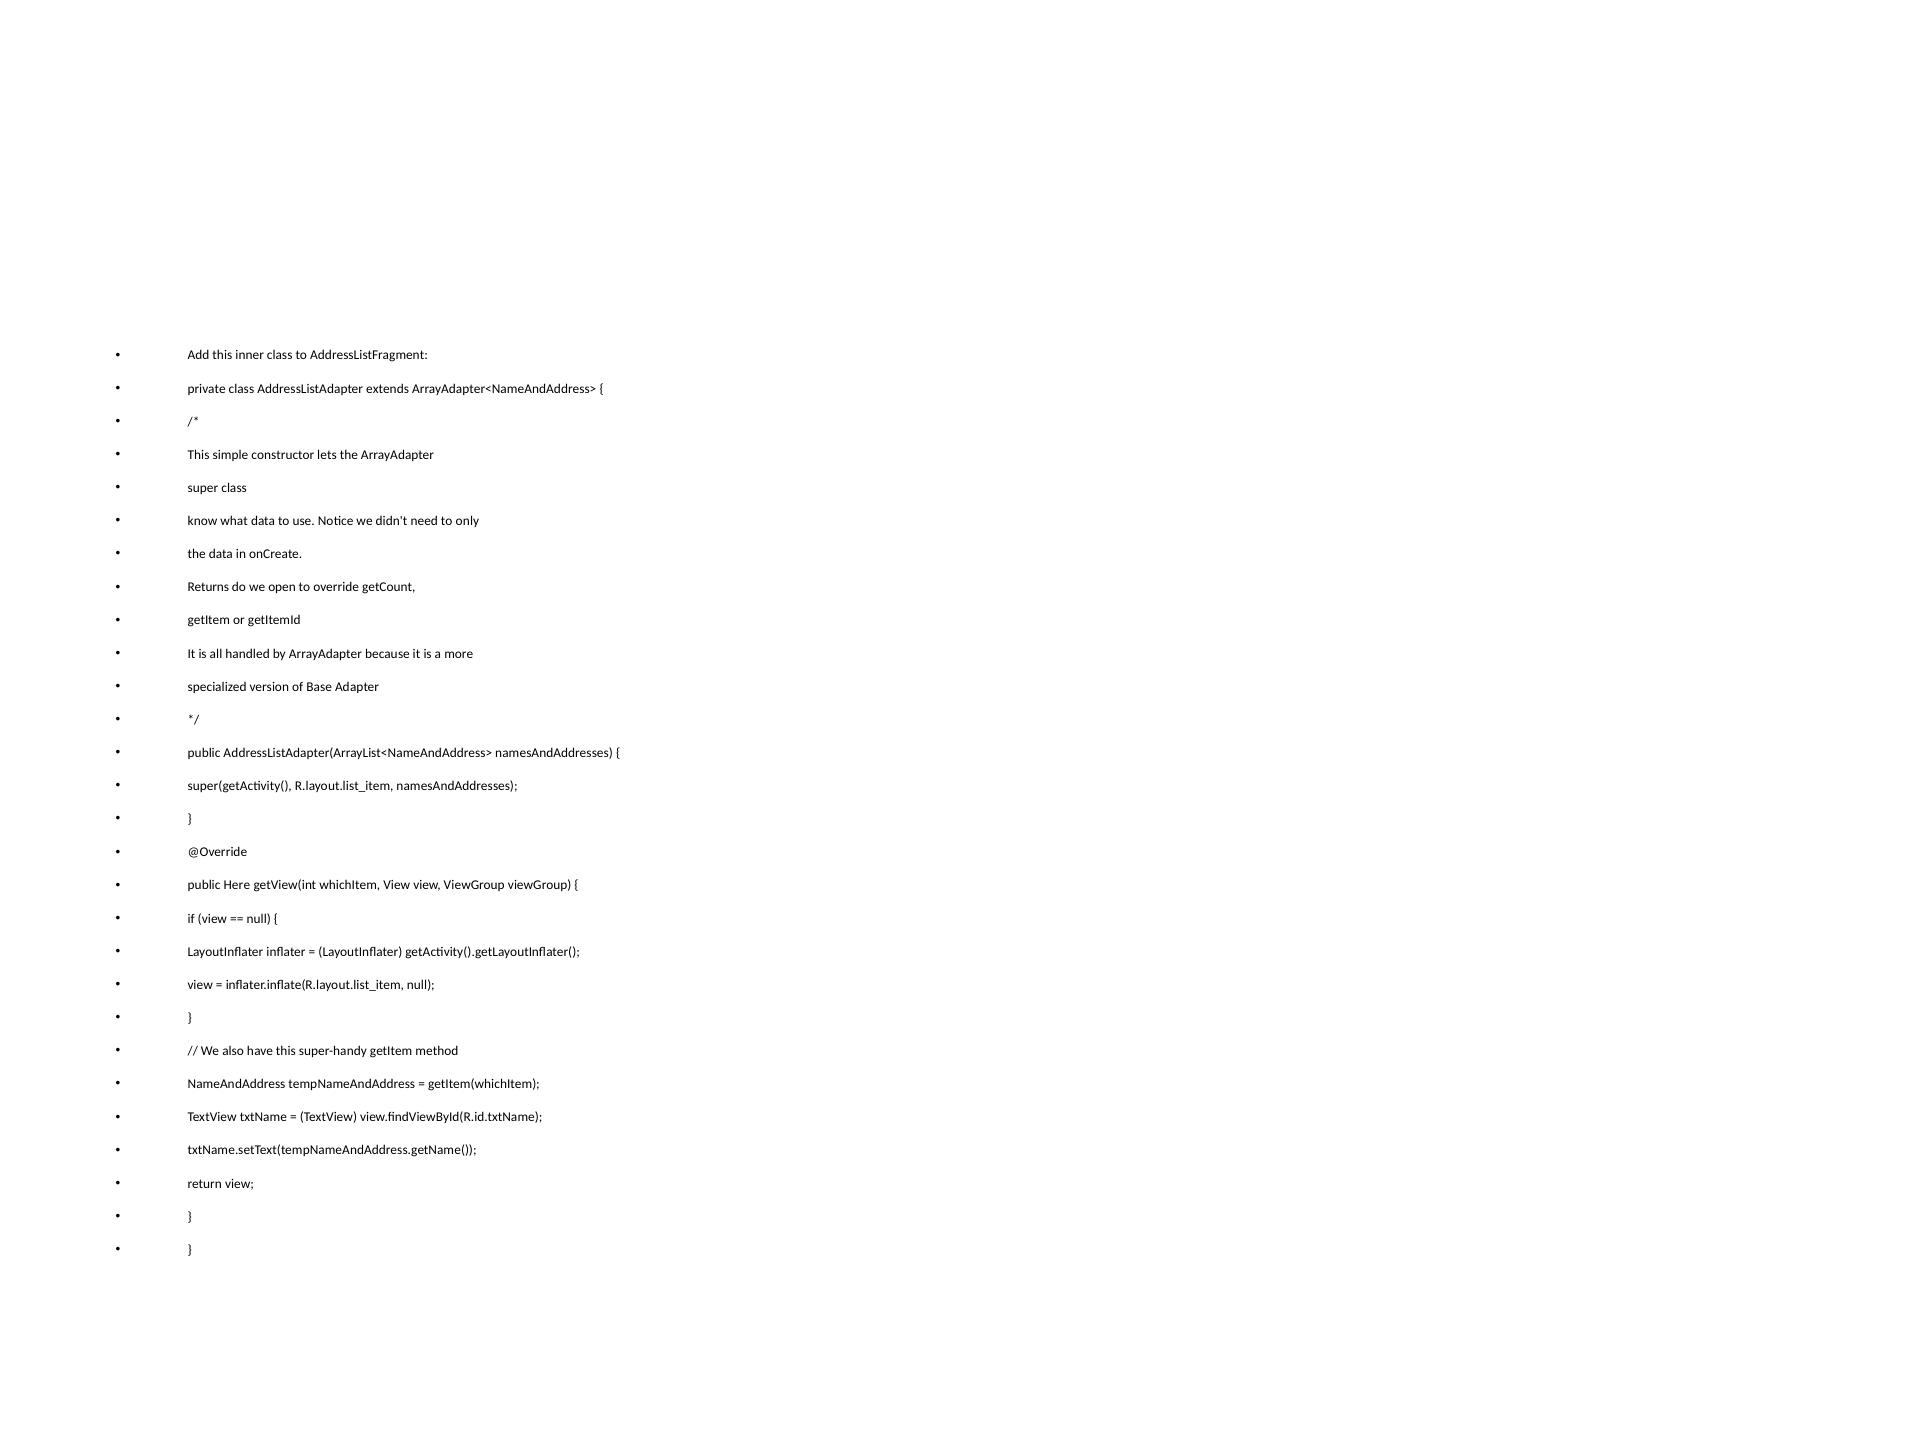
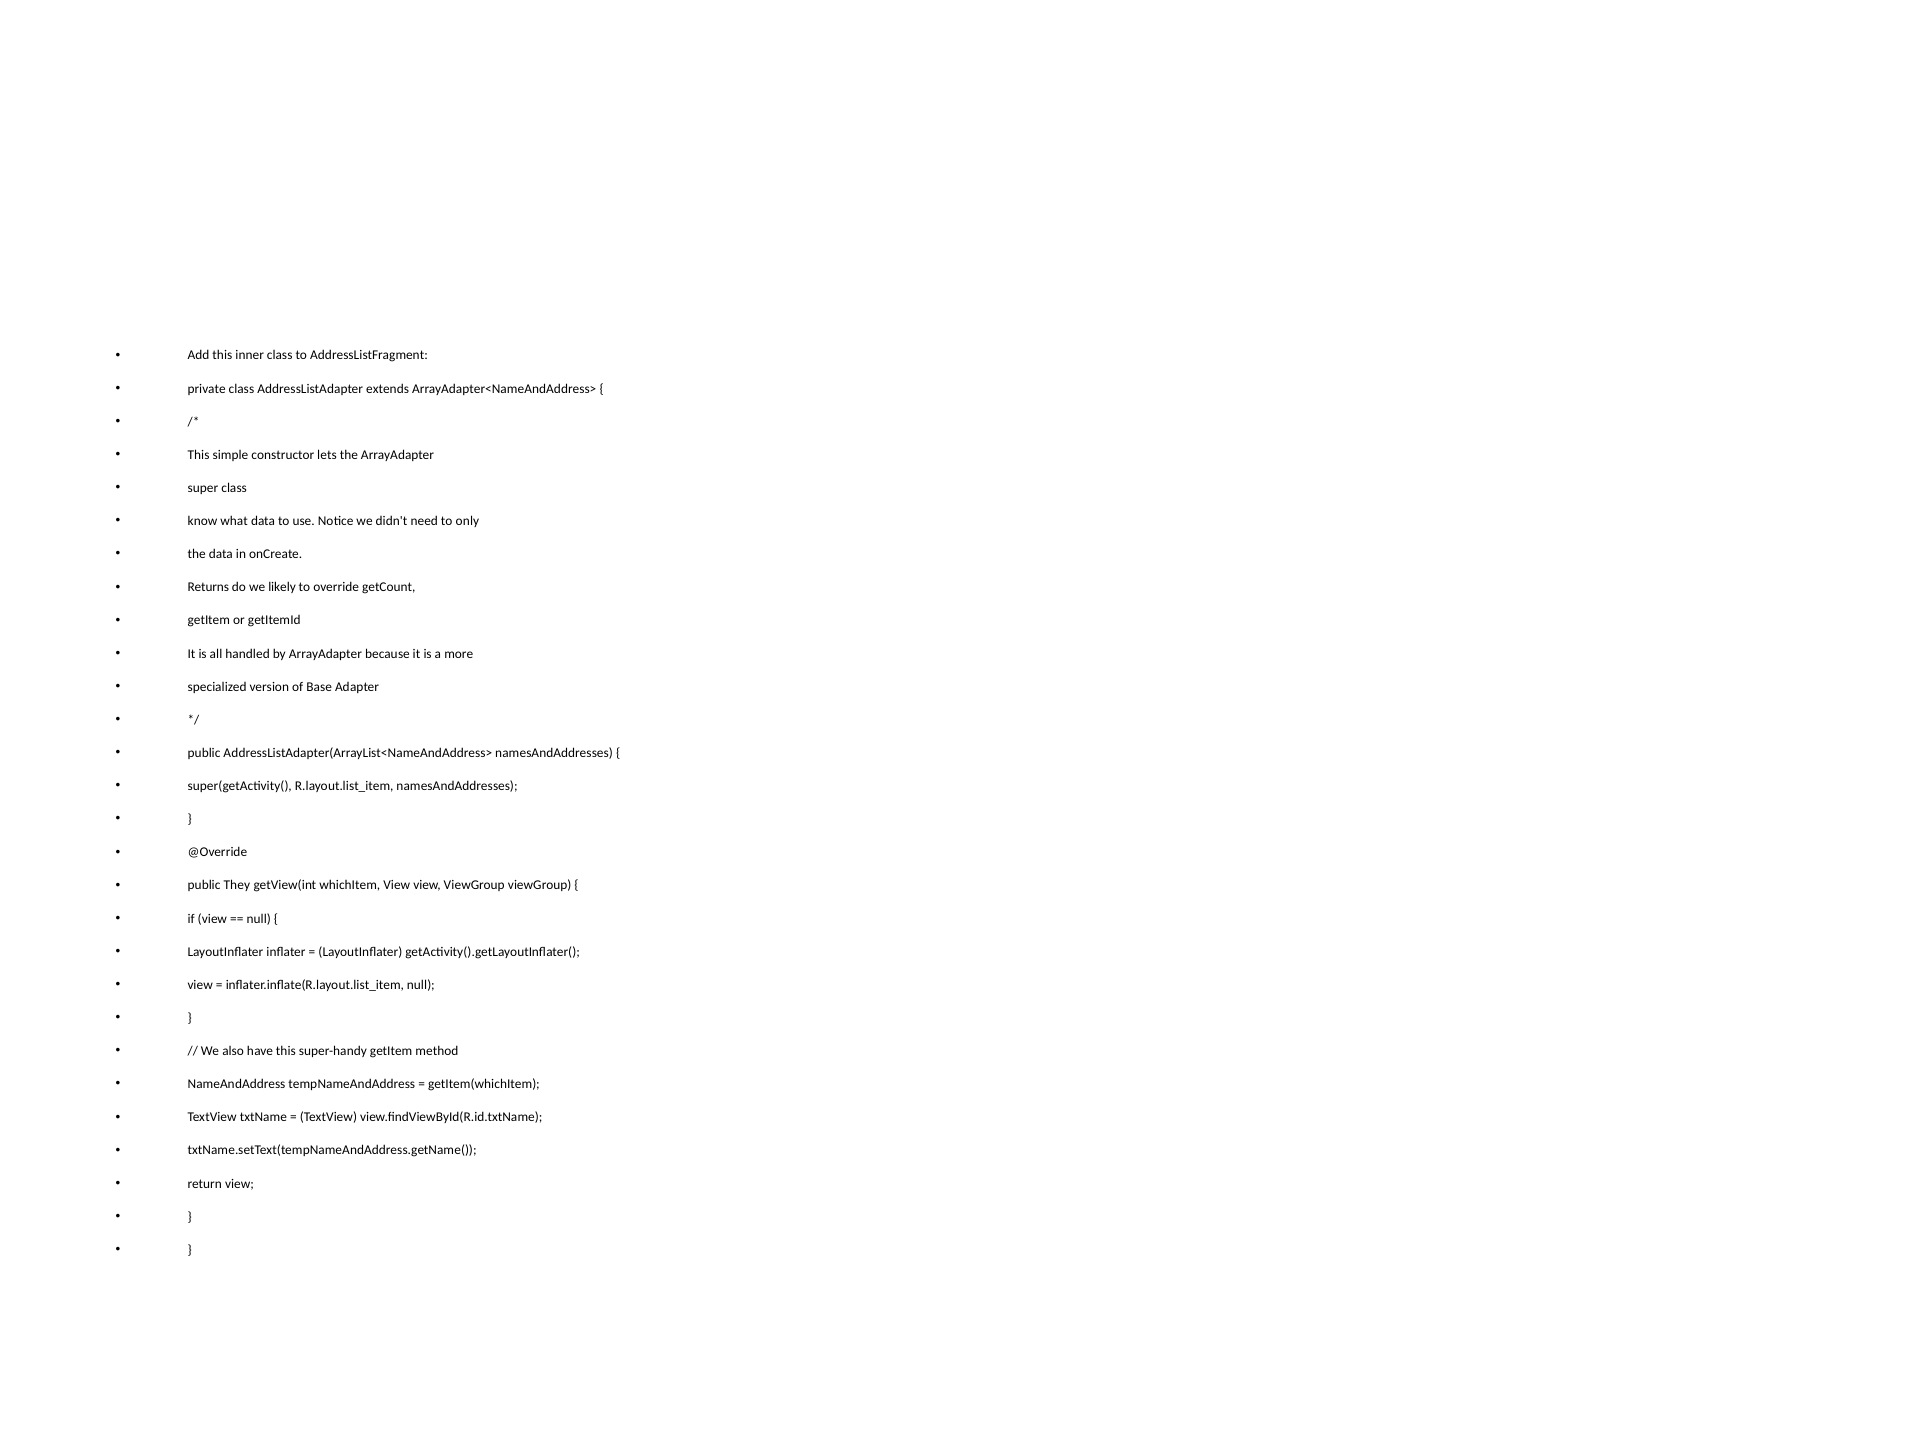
open: open -> likely
Here: Here -> They
